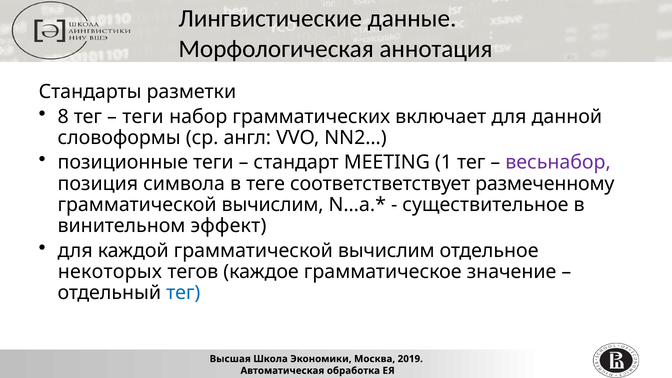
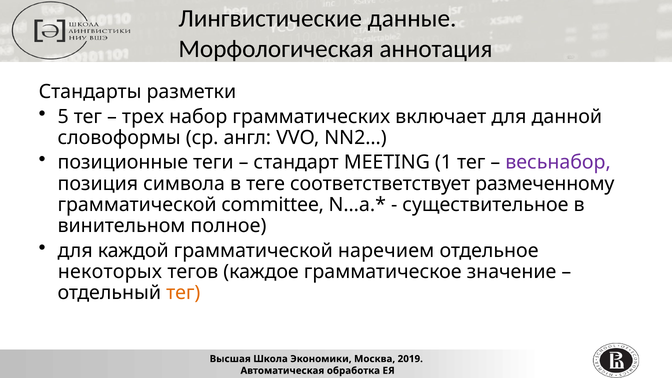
8: 8 -> 5
теги at (143, 117): теги -> трех
вычислим at (273, 205): вычислим -> committee
эффект: эффект -> полное
каждой грамматической вычислим: вычислим -> наречием
тег at (183, 293) colour: blue -> orange
